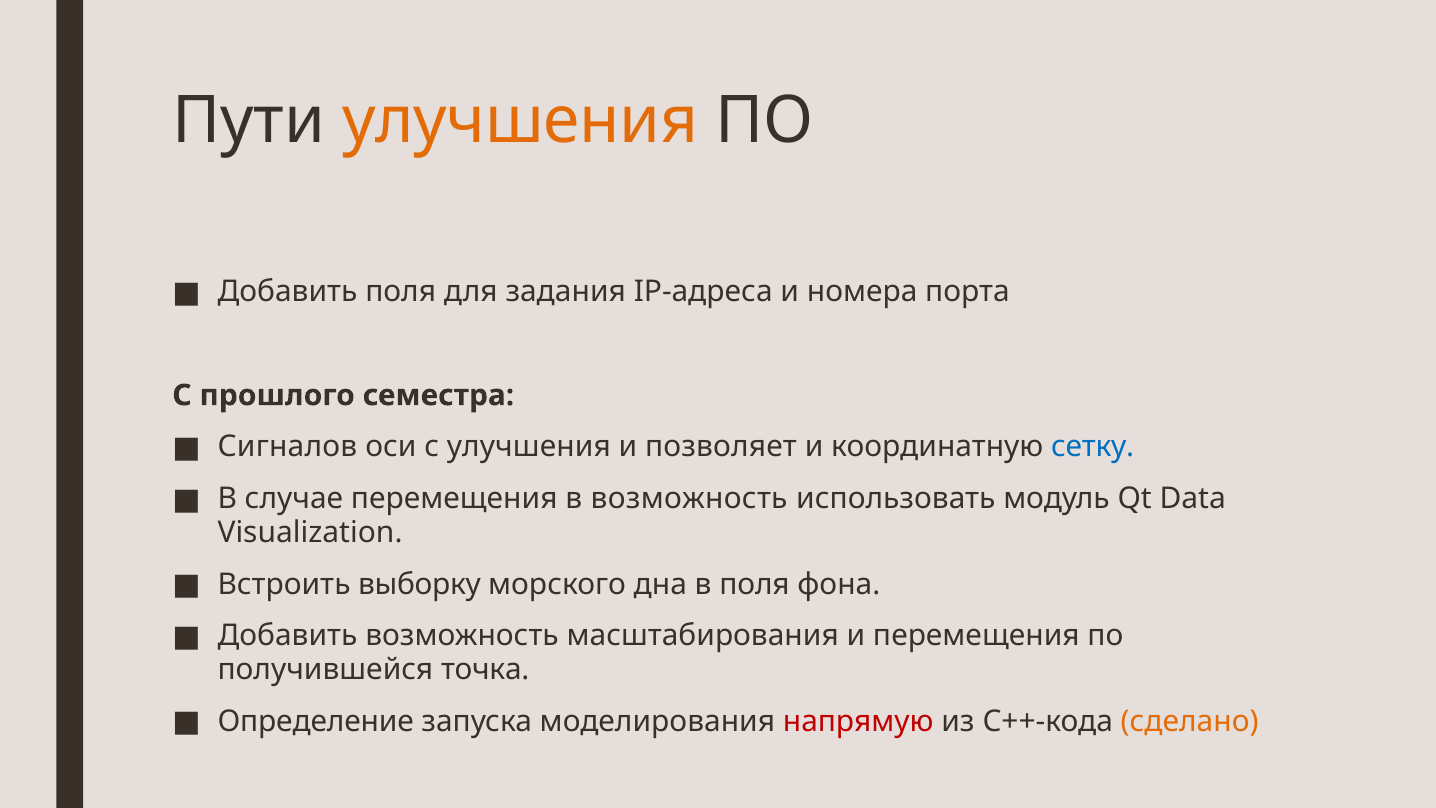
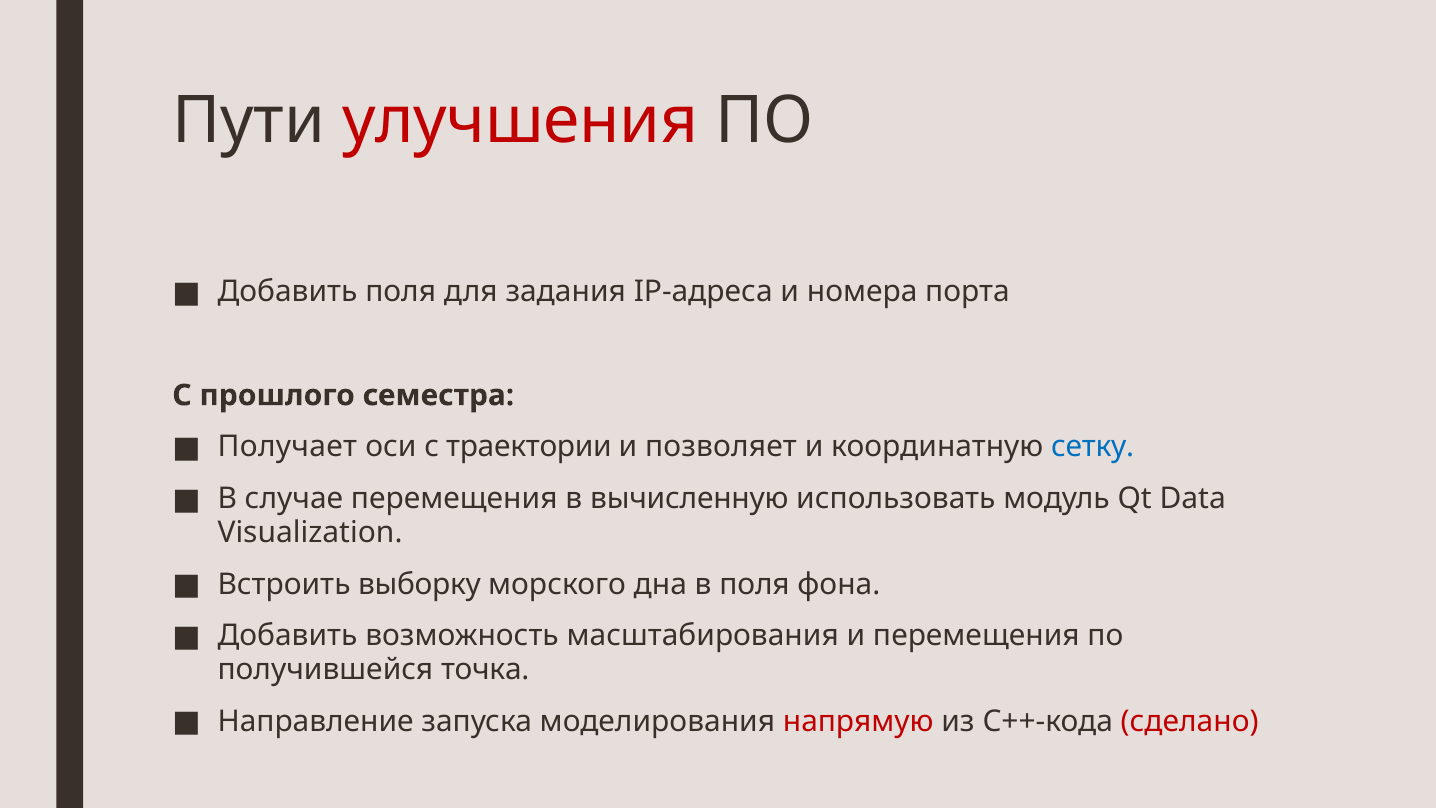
улучшения at (520, 121) colour: orange -> red
Сигналов: Сигналов -> Получает
с улучшения: улучшения -> траектории
в возможность: возможность -> вычисленную
Определение: Определение -> Направление
сделано colour: orange -> red
